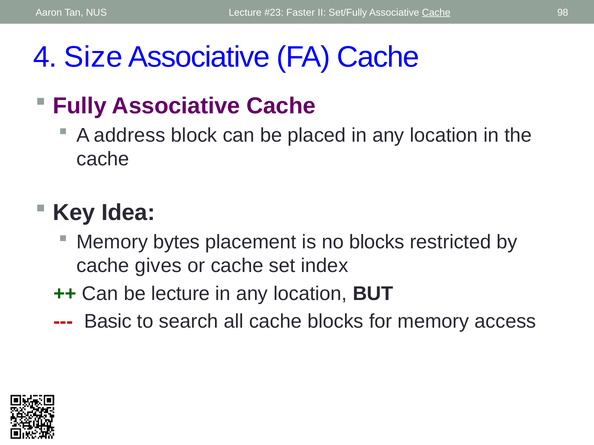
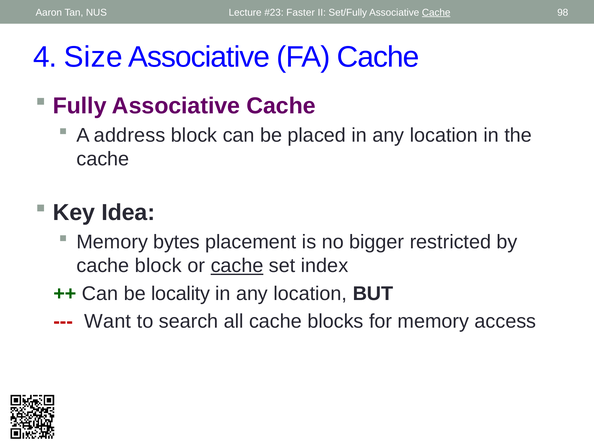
no blocks: blocks -> bigger
cache gives: gives -> block
cache at (237, 266) underline: none -> present
be lecture: lecture -> locality
Basic: Basic -> Want
